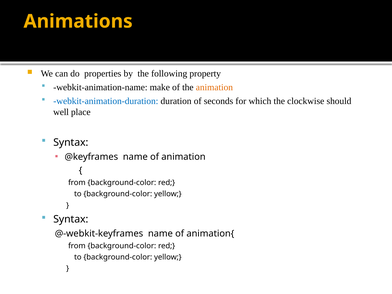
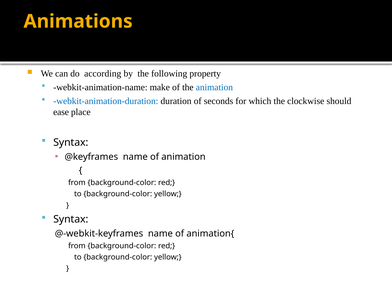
properties: properties -> according
animation at (214, 87) colour: orange -> blue
well: well -> ease
